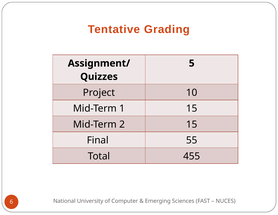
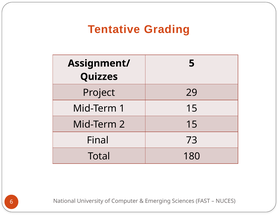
10: 10 -> 29
55: 55 -> 73
455: 455 -> 180
